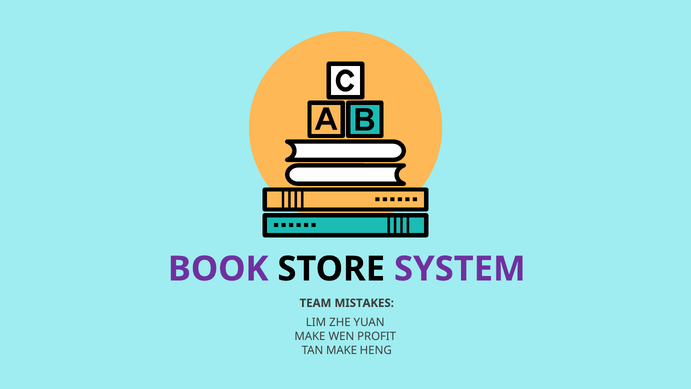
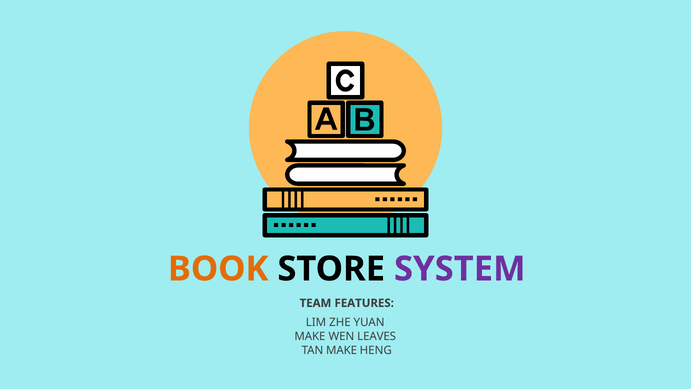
BOOK colour: purple -> orange
MISTAKES: MISTAKES -> FEATURES
PROFIT: PROFIT -> LEAVES
